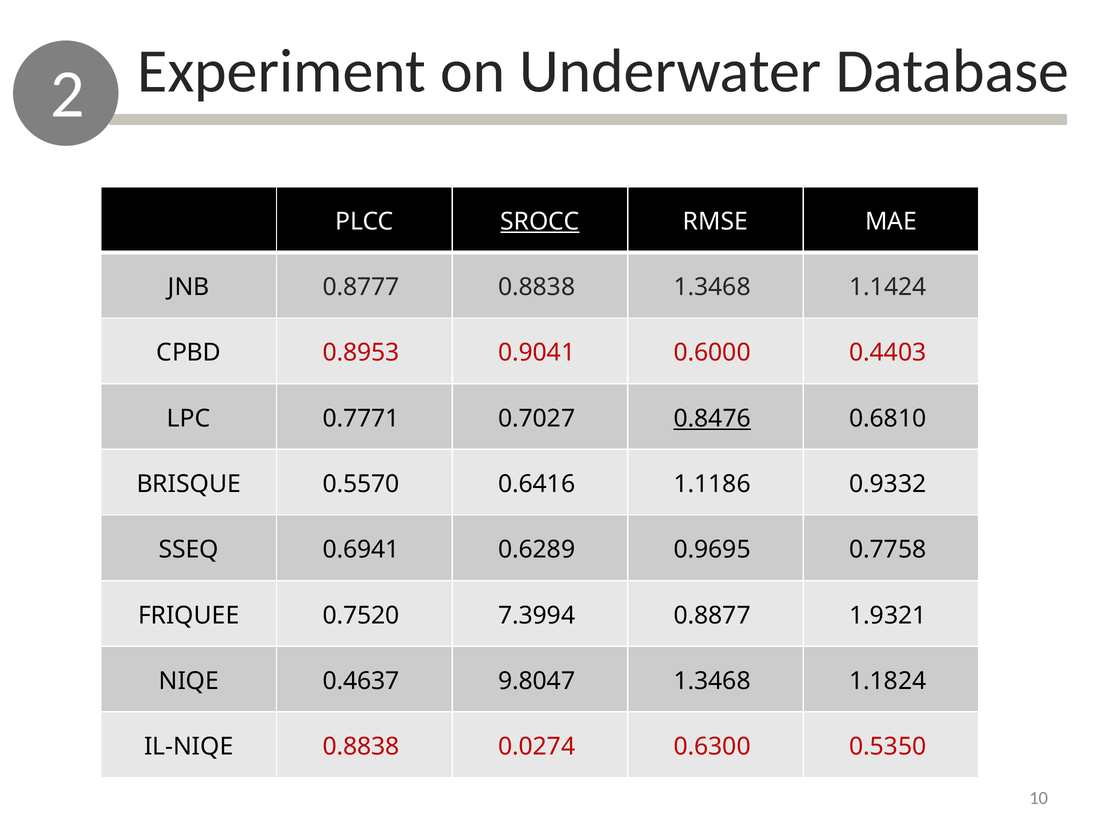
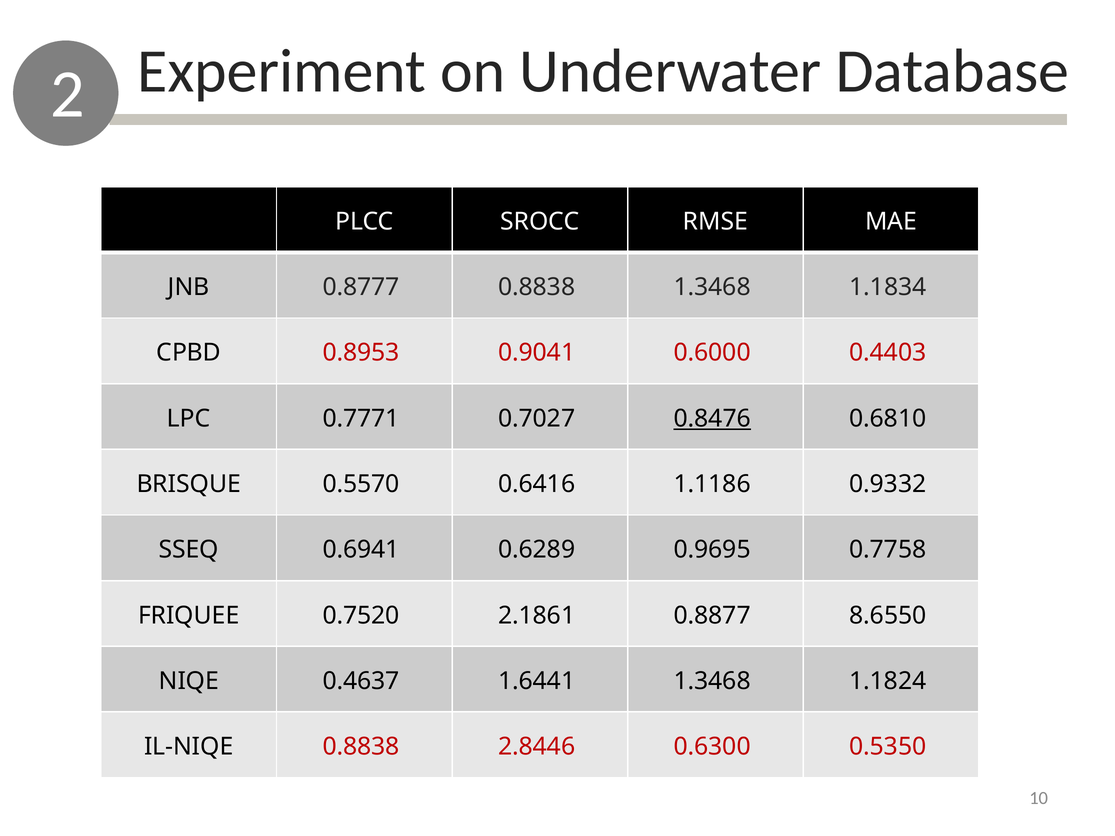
SROCC underline: present -> none
1.1424: 1.1424 -> 1.1834
7.3994: 7.3994 -> 2.1861
1.9321: 1.9321 -> 8.6550
9.8047: 9.8047 -> 1.6441
0.0274: 0.0274 -> 2.8446
